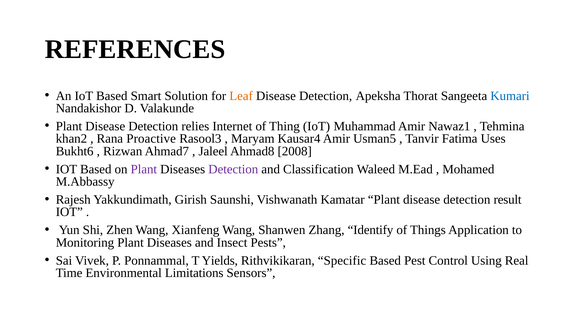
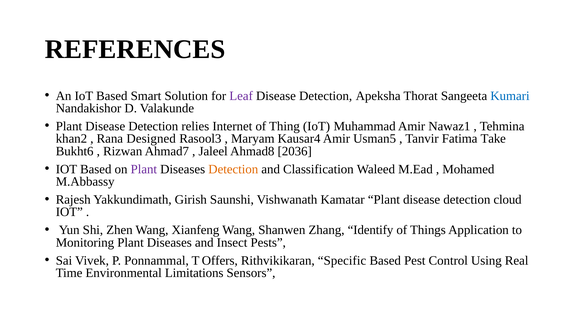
Leaf colour: orange -> purple
Proactive: Proactive -> Designed
Uses: Uses -> Take
2008: 2008 -> 2036
Detection at (233, 169) colour: purple -> orange
result: result -> cloud
Yields: Yields -> Offers
